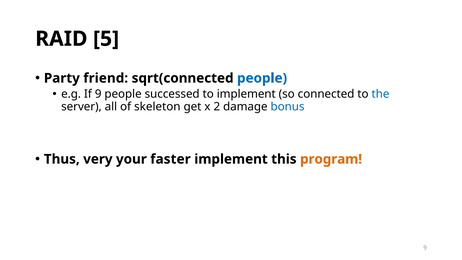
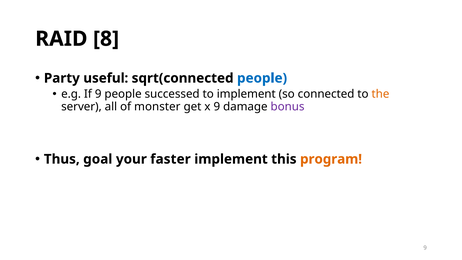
5: 5 -> 8
friend: friend -> useful
the colour: blue -> orange
skeleton: skeleton -> monster
x 2: 2 -> 9
bonus colour: blue -> purple
very: very -> goal
